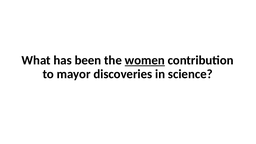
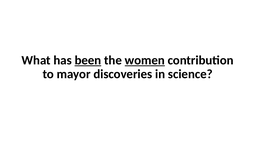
been underline: none -> present
